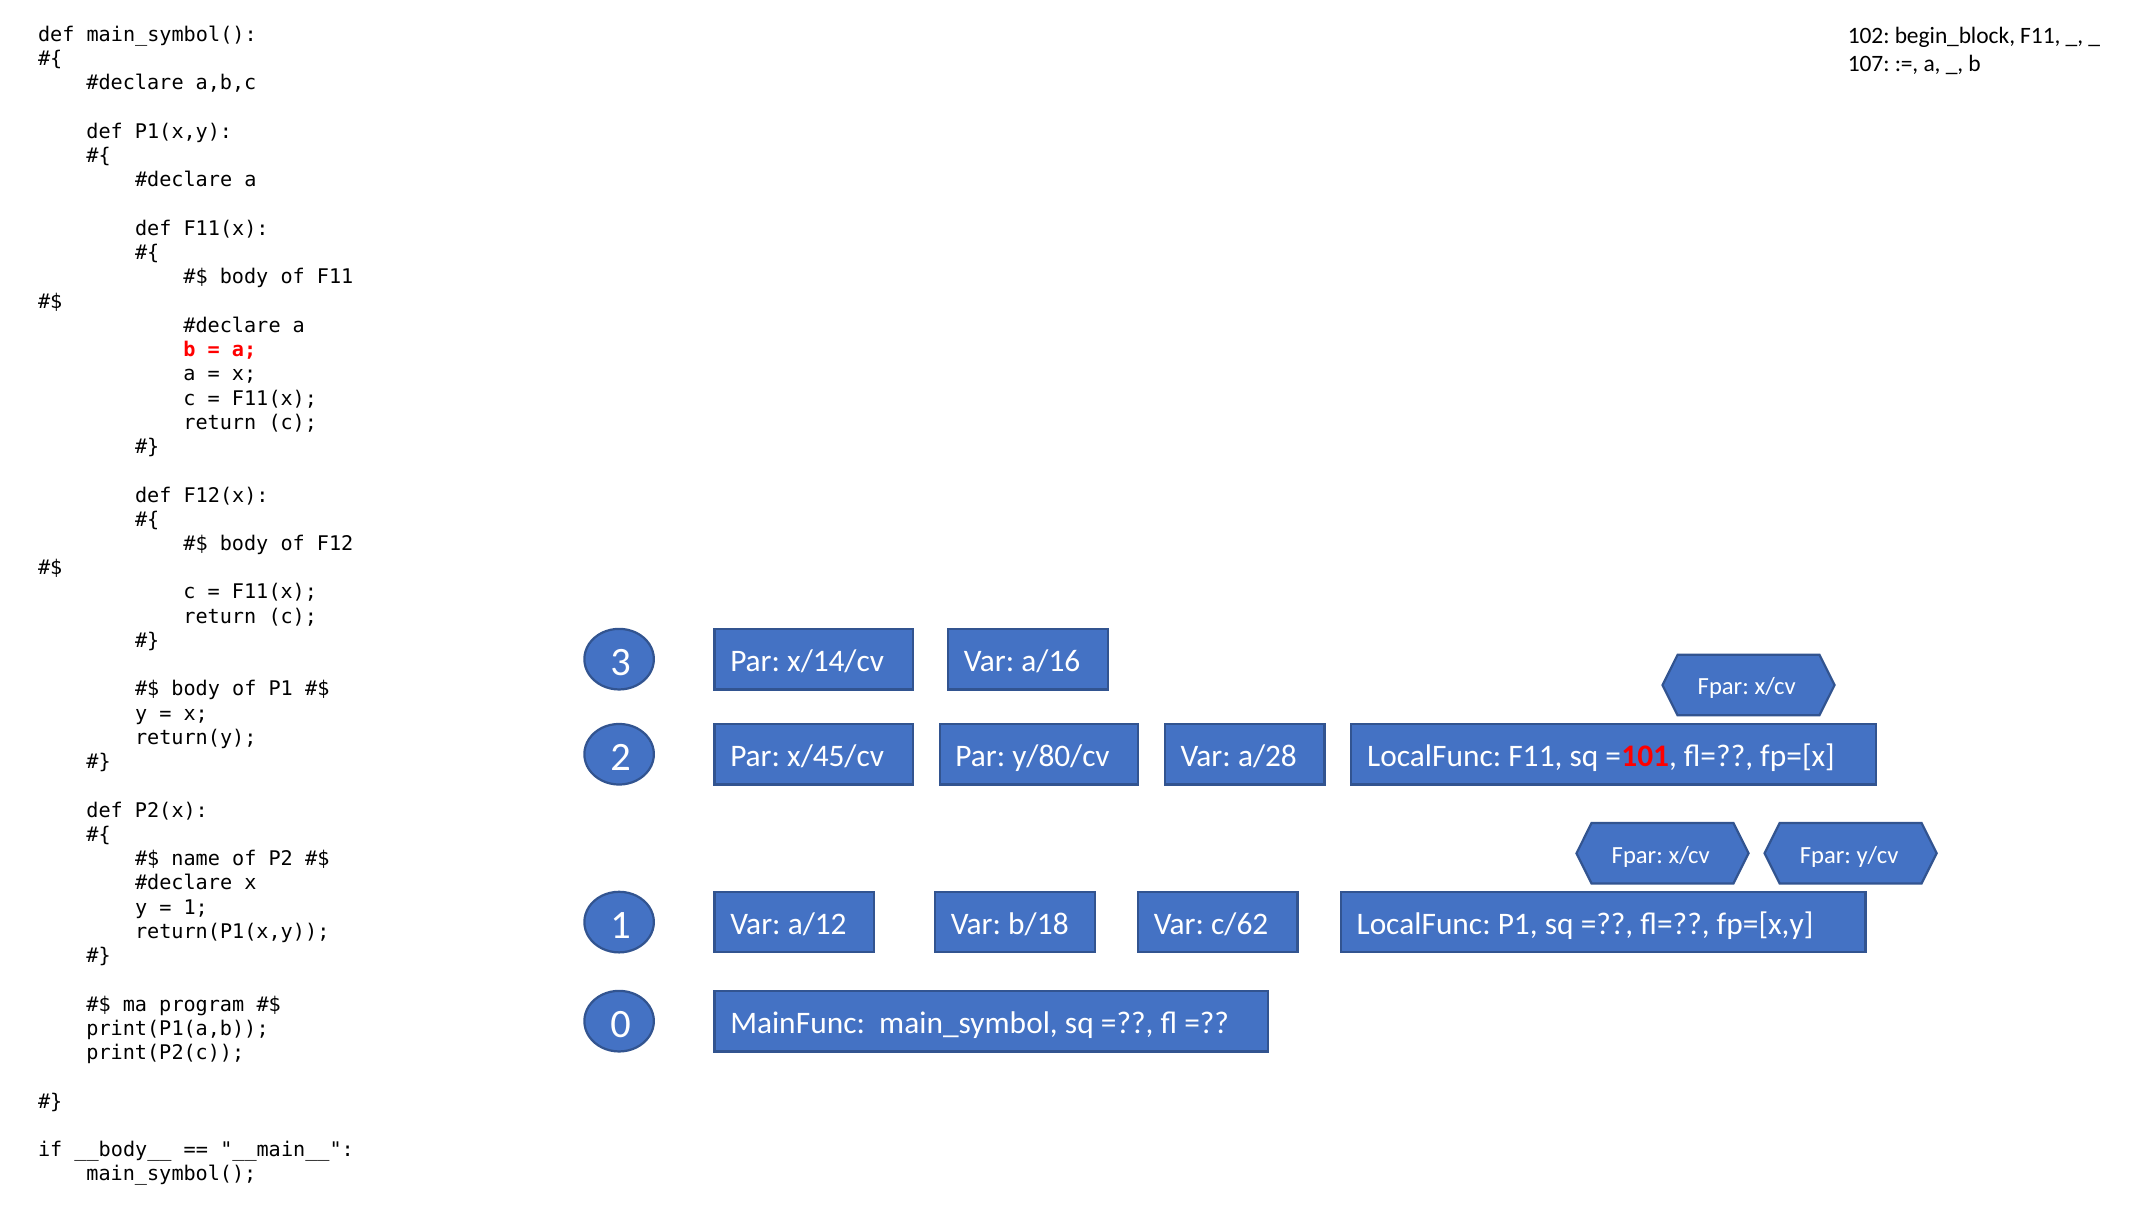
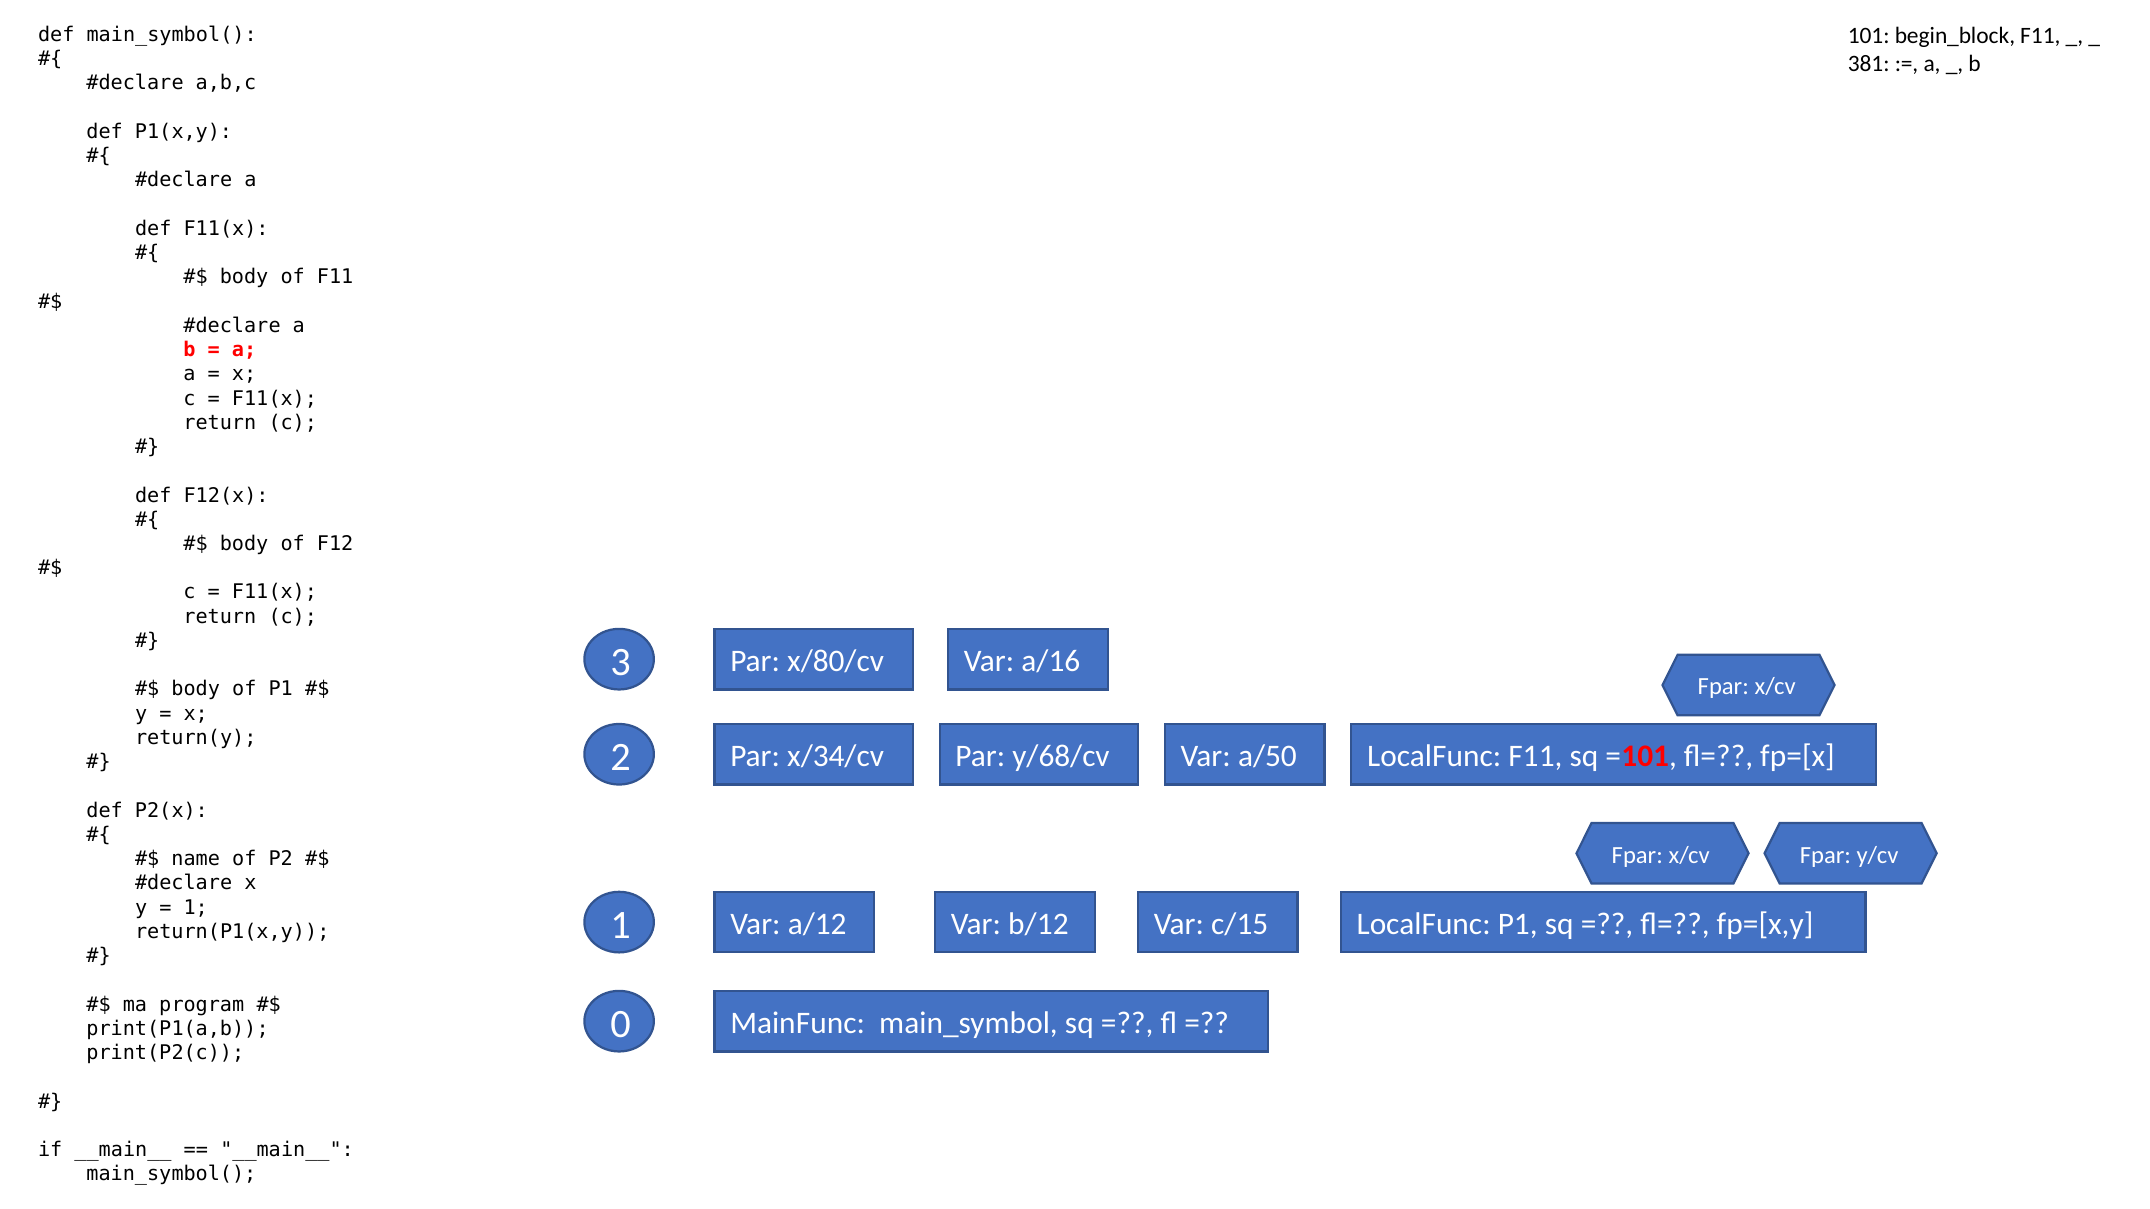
102: 102 -> 101
107: 107 -> 381
x/14/cv: x/14/cv -> x/80/cv
x/45/cv: x/45/cv -> x/34/cv
y/80/cv: y/80/cv -> y/68/cv
a/28: a/28 -> a/50
b/18: b/18 -> b/12
c/62: c/62 -> c/15
if __body__: __body__ -> __main__
